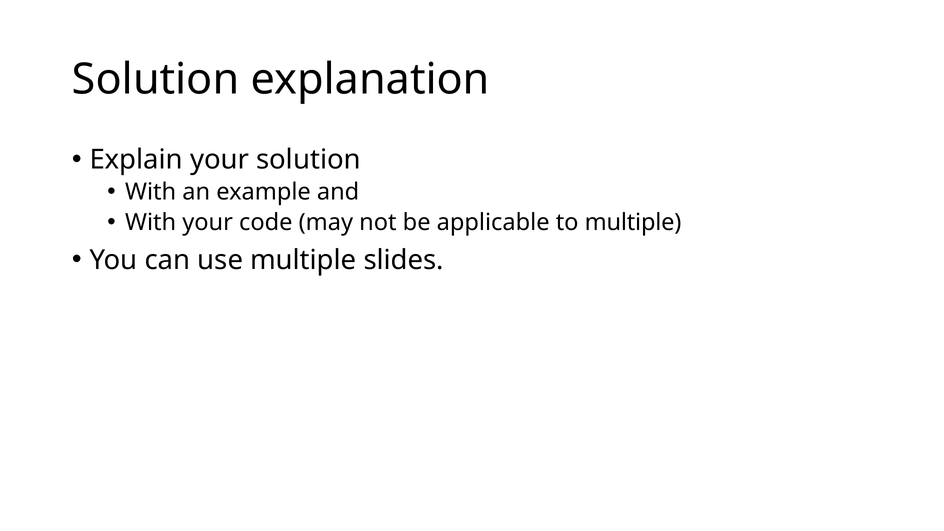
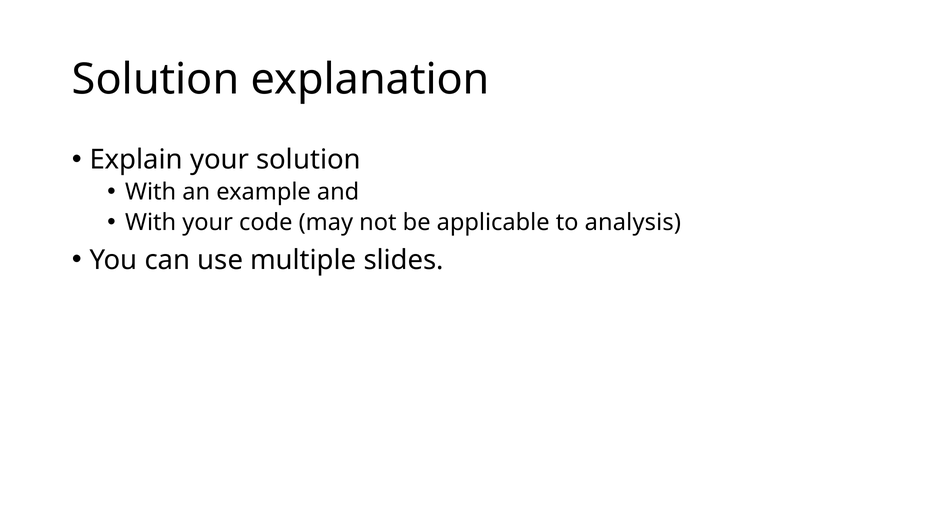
to multiple: multiple -> analysis
